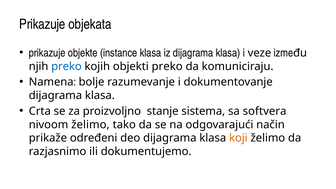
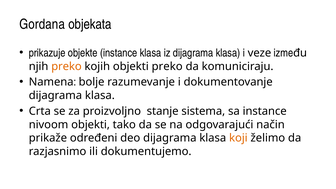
Prikazuje at (42, 24): Prikazuje -> Gordana
preko at (66, 66) colour: blue -> orange
sa softvera: softvera -> instance
nivoom želimo: želimo -> objekti
